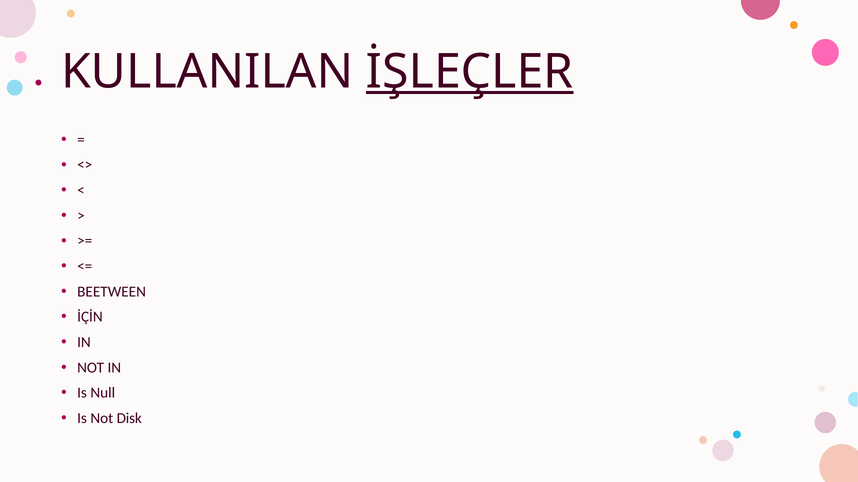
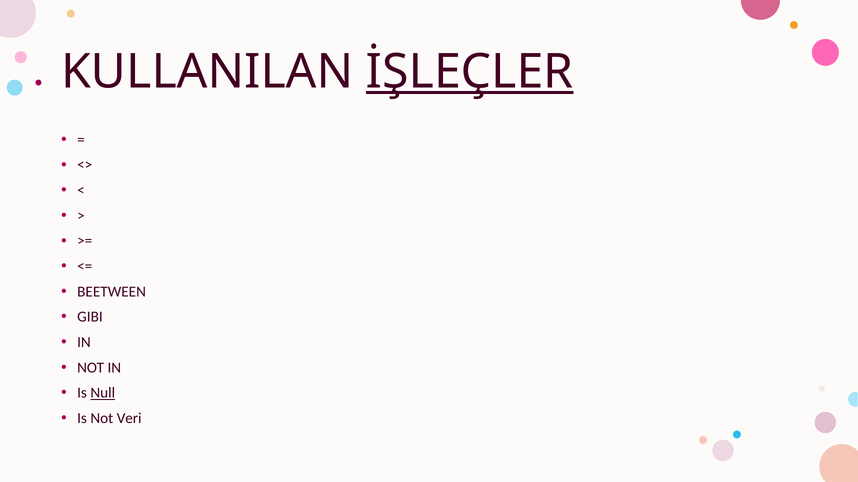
İÇİN: İÇİN -> GIBI
Null underline: none -> present
Disk: Disk -> Veri
